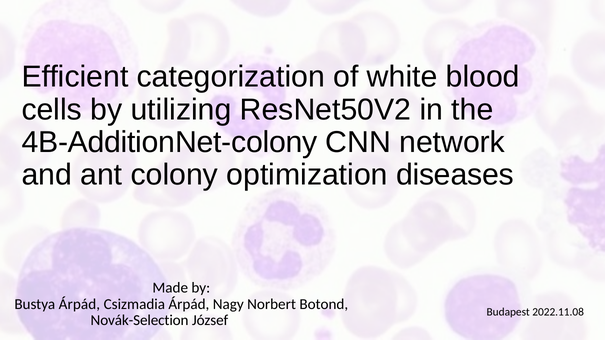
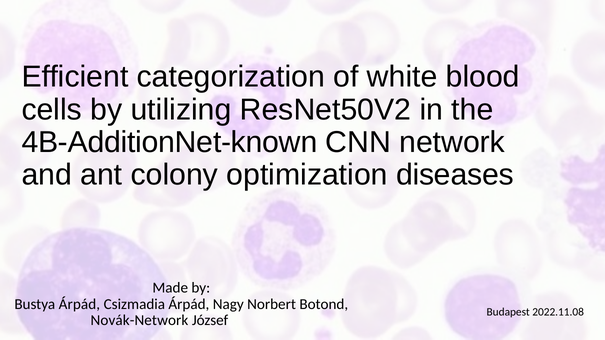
4B-AdditionNet-colony: 4B-AdditionNet-colony -> 4B-AdditionNet-known
Novák-Selection: Novák-Selection -> Novák-Network
